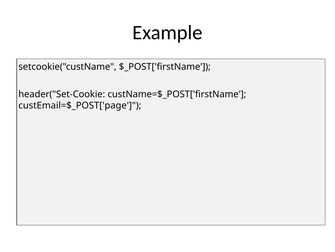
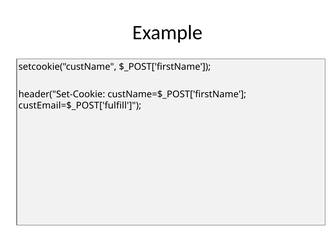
custEmail=$_POST['page: custEmail=$_POST['page -> custEmail=$_POST['fulfill
